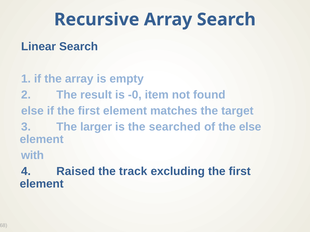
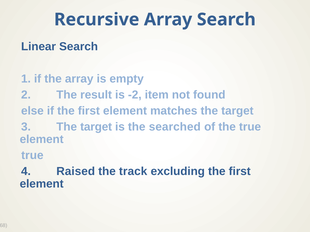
-0: -0 -> -2
3 The larger: larger -> target
the else: else -> true
with at (32, 156): with -> true
